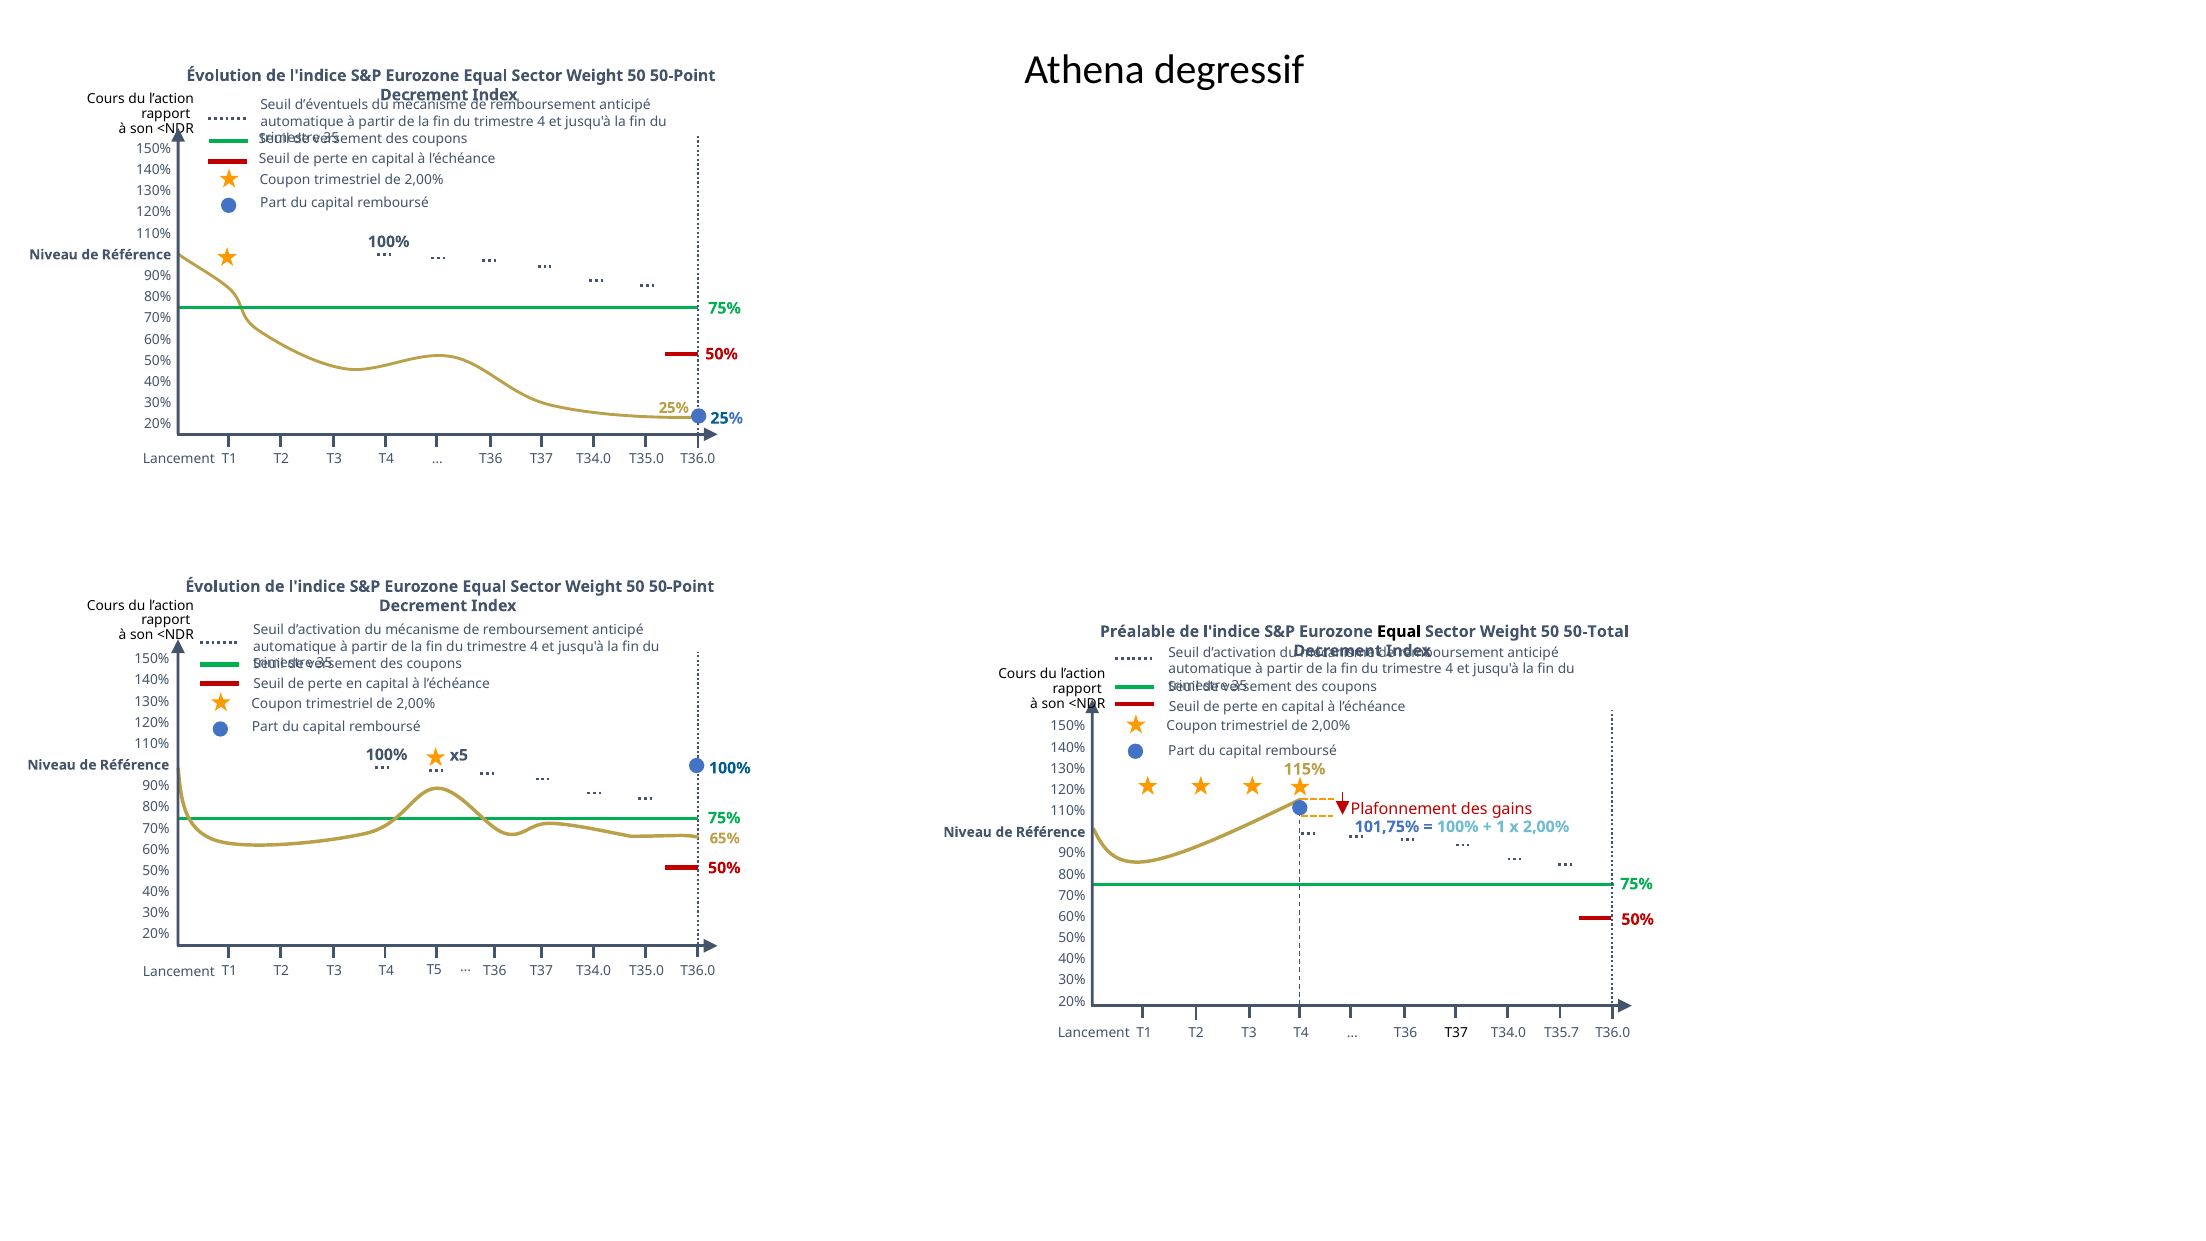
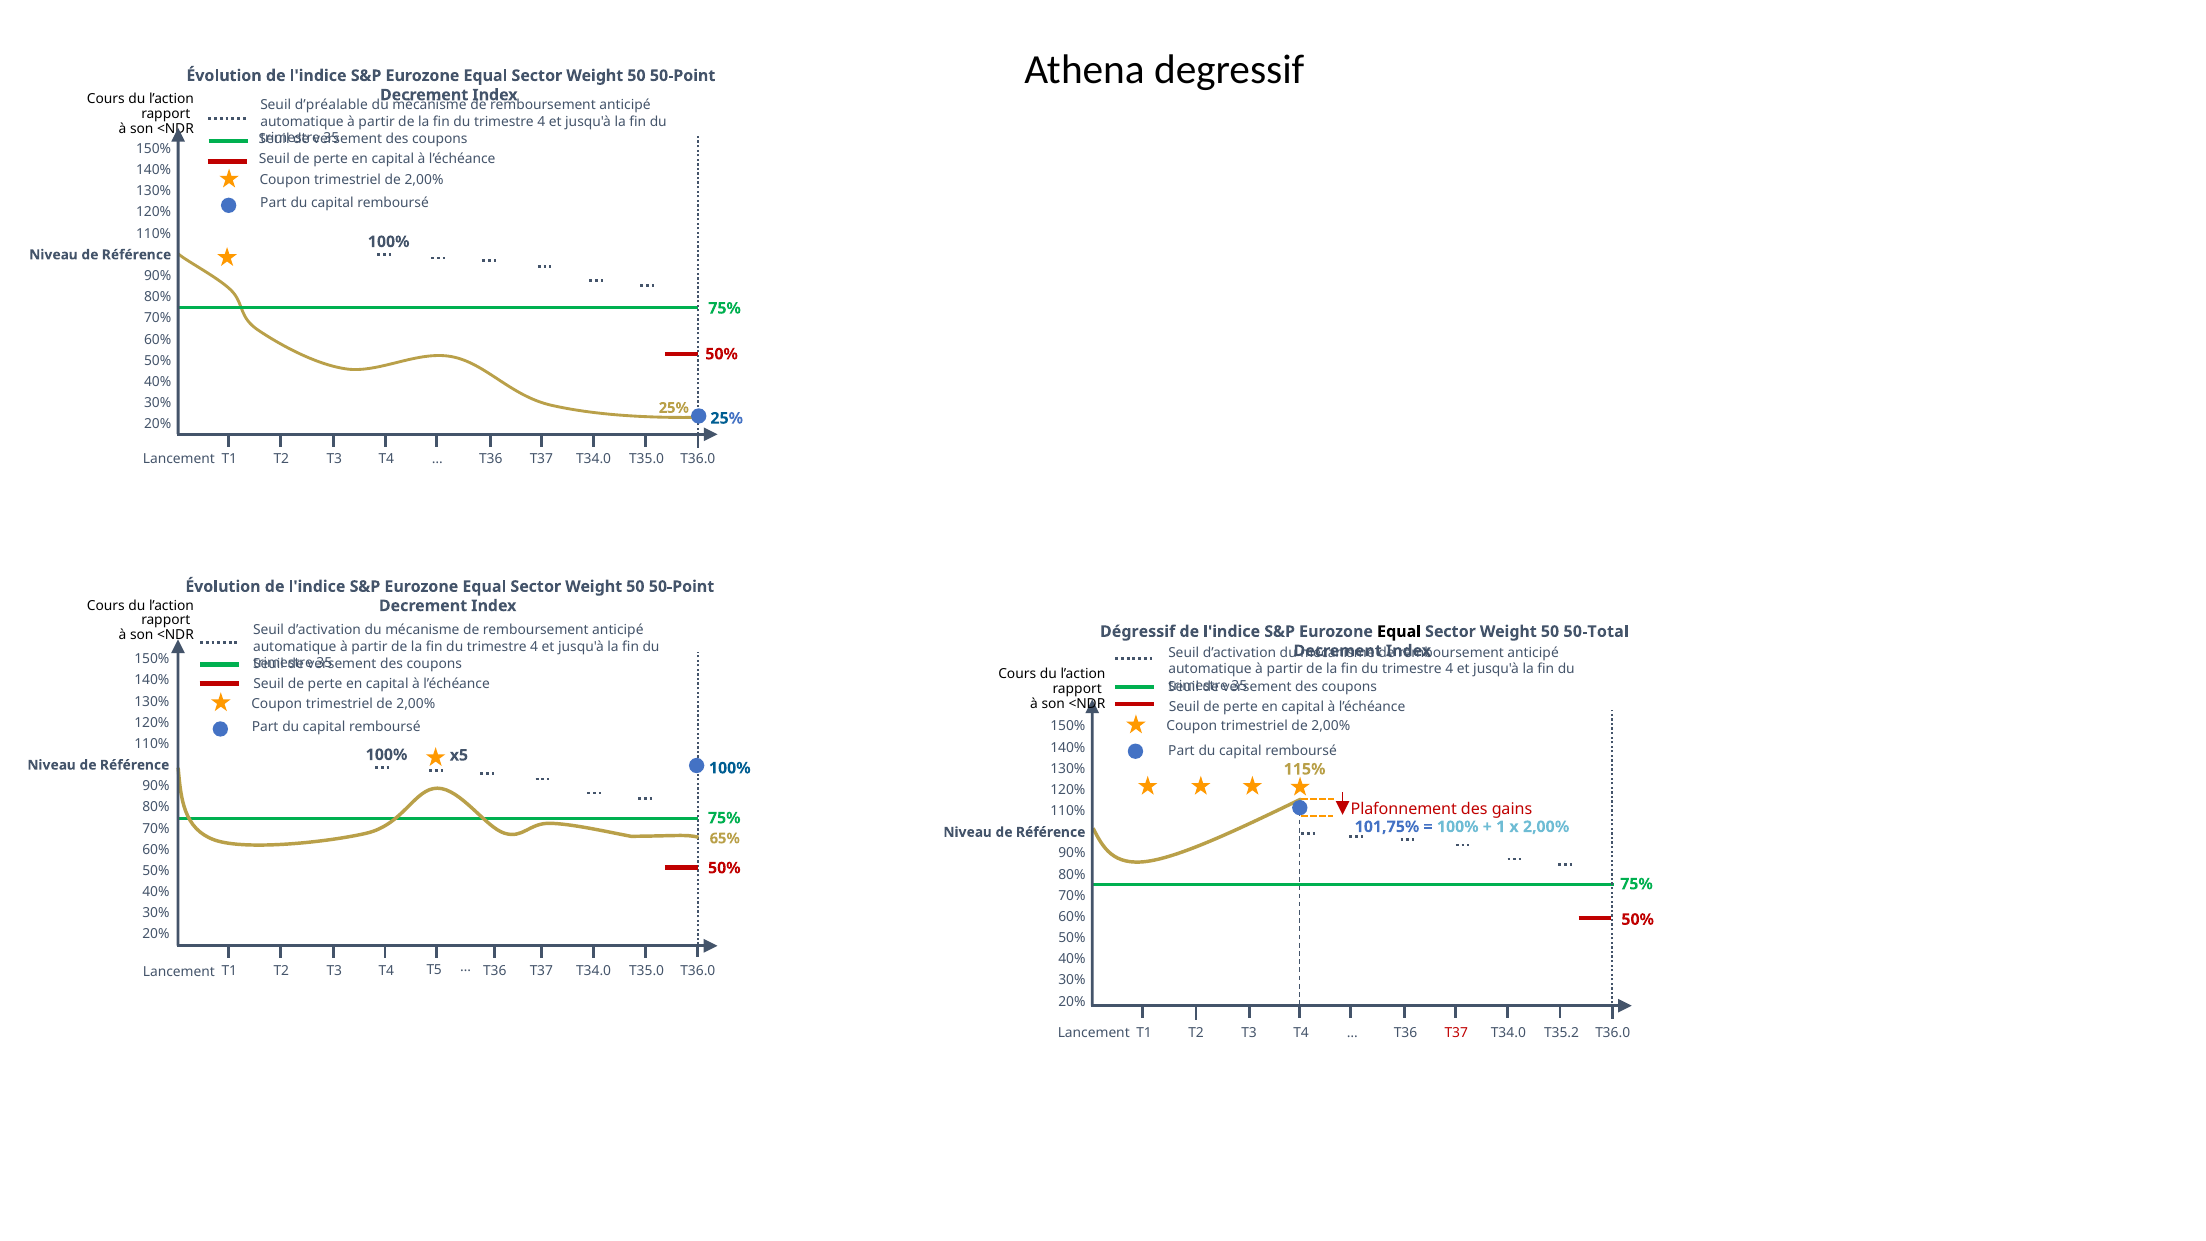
d’éventuels: d’éventuels -> d’préalable
Préalable: Préalable -> Dégressif
T37 at (1456, 1033) colour: black -> red
T35.7: T35.7 -> T35.2
